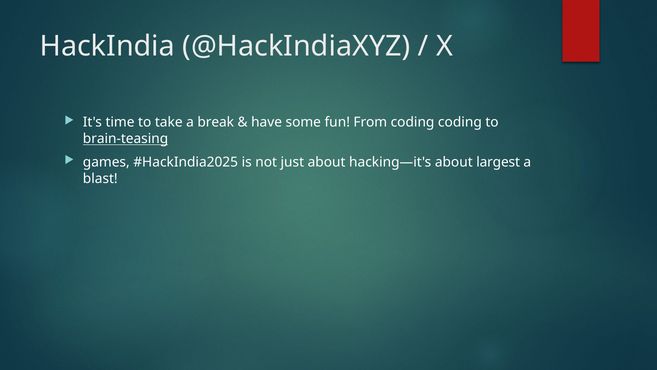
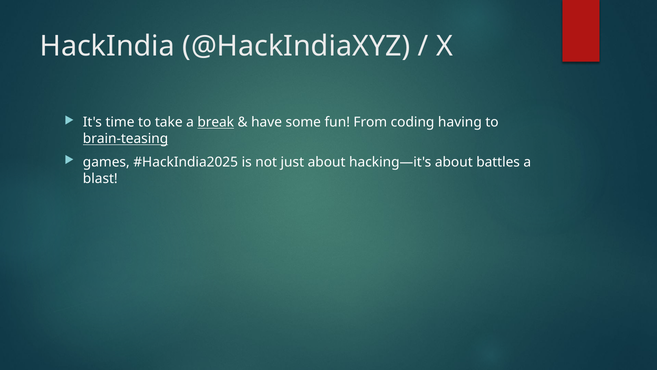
break underline: none -> present
coding coding: coding -> having
largest: largest -> battles
